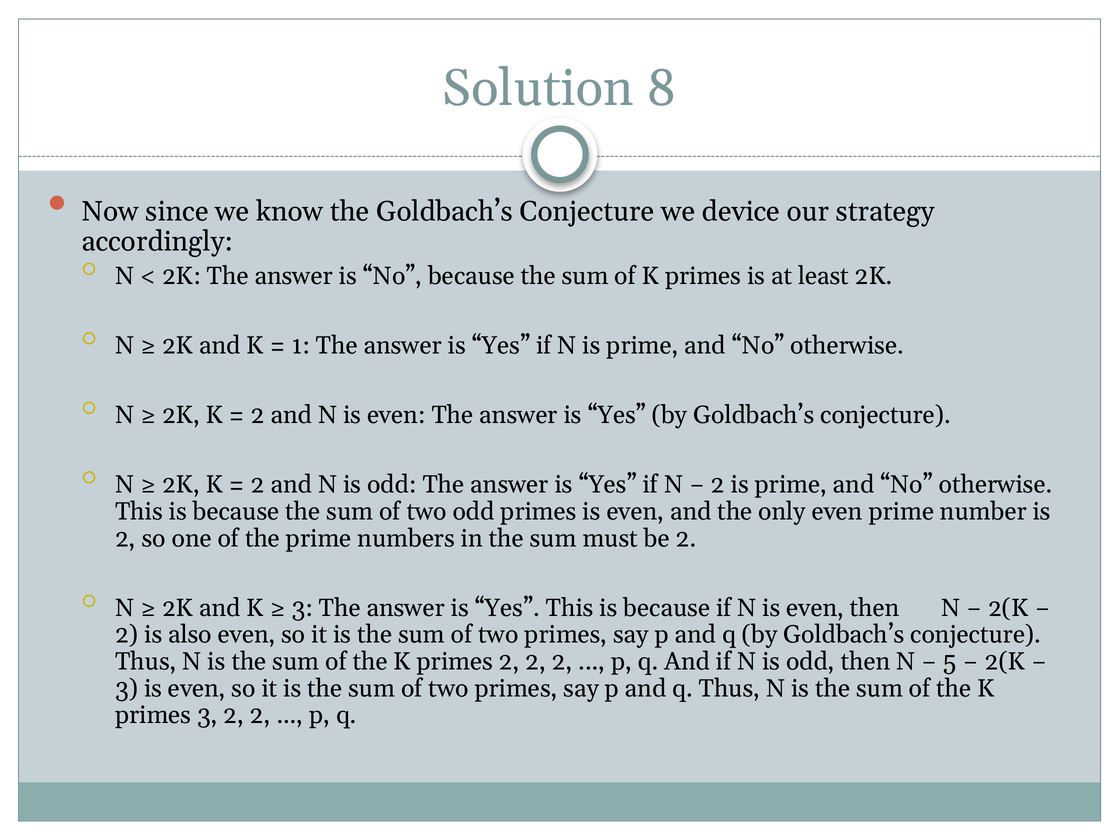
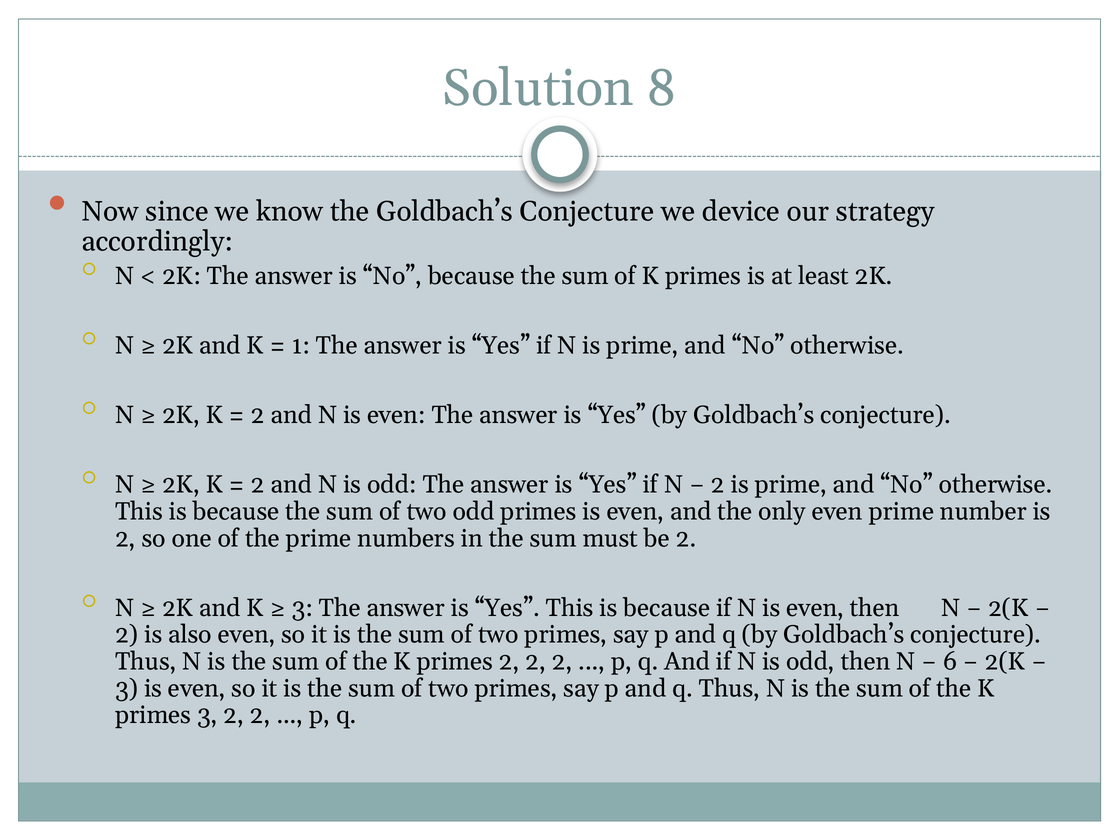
5: 5 -> 6
